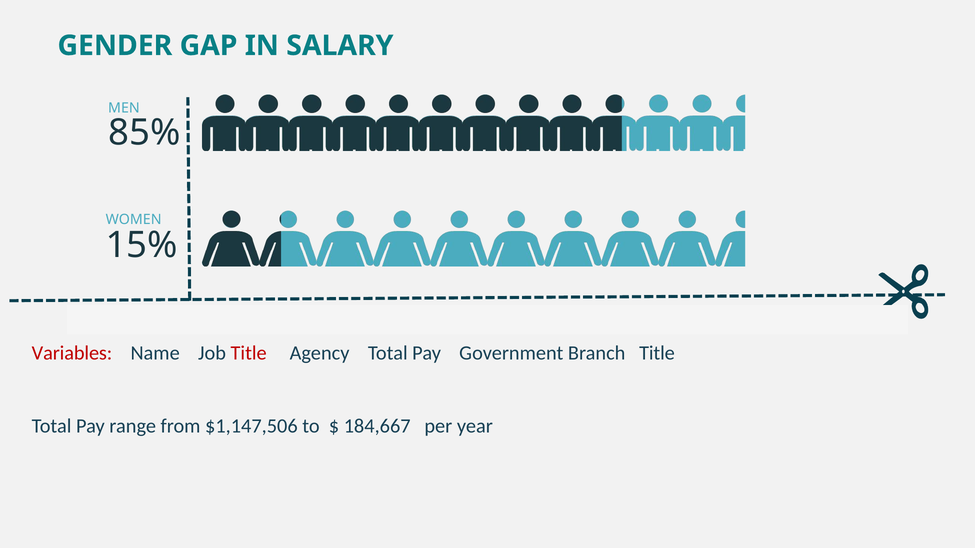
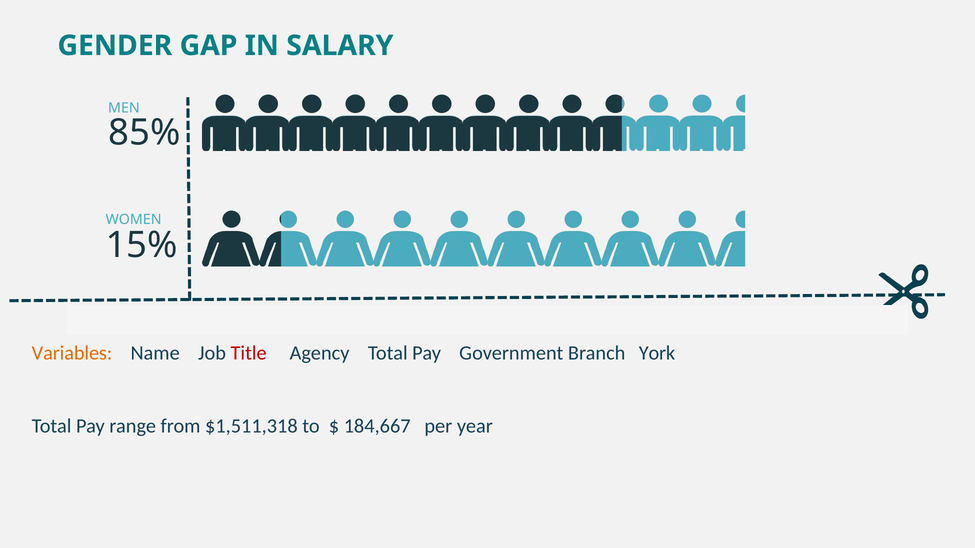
Variables colour: red -> orange
Branch Title: Title -> York
$1,147,506: $1,147,506 -> $1,511,318
